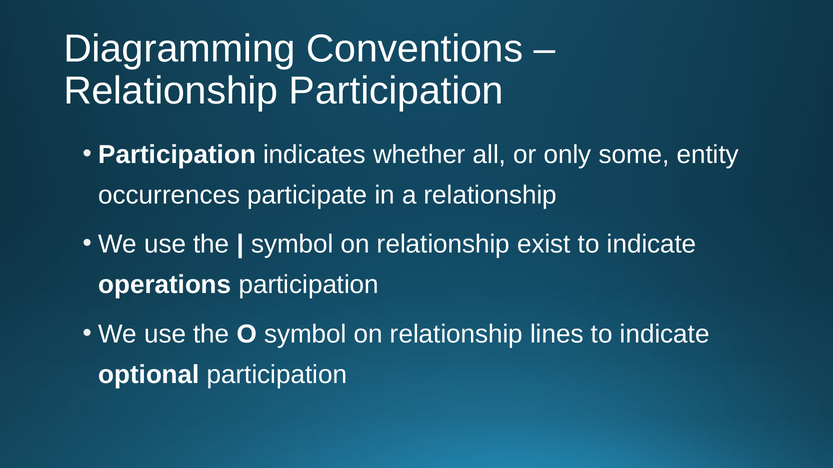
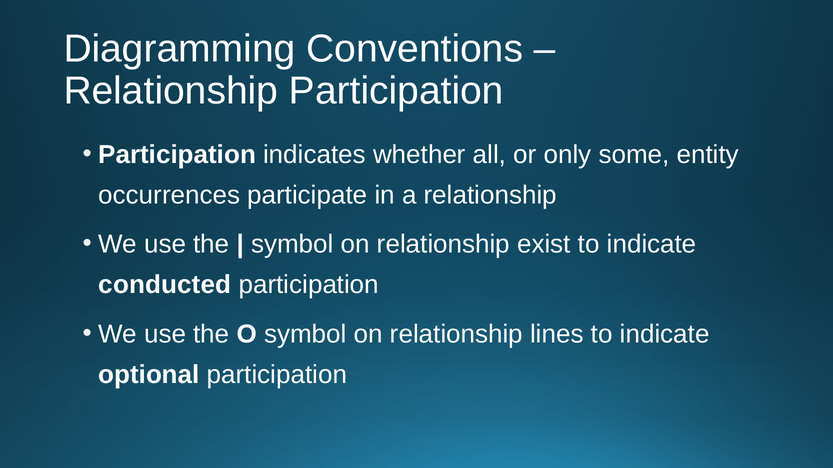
operations: operations -> conducted
